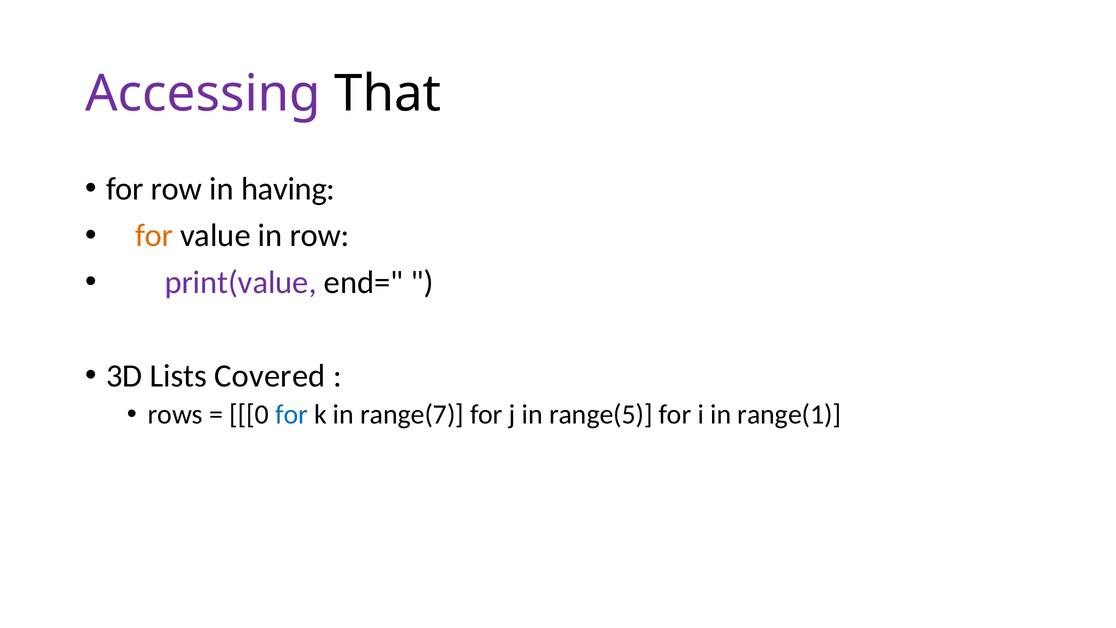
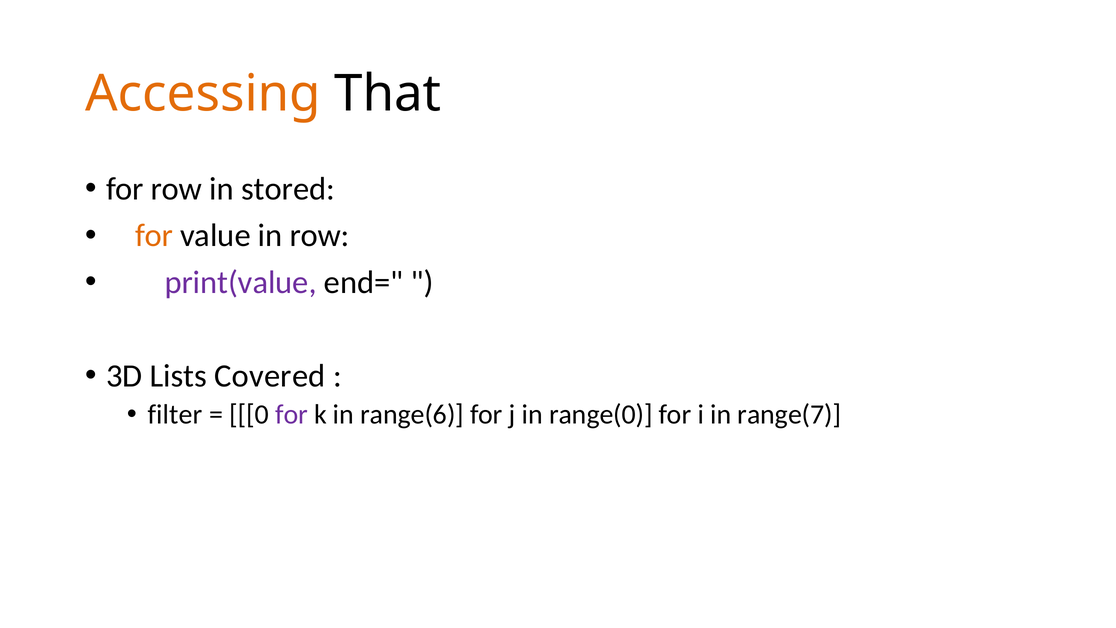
Accessing colour: purple -> orange
having: having -> stored
rows: rows -> filter
for at (292, 414) colour: blue -> purple
range(7: range(7 -> range(6
range(5: range(5 -> range(0
range(1: range(1 -> range(7
